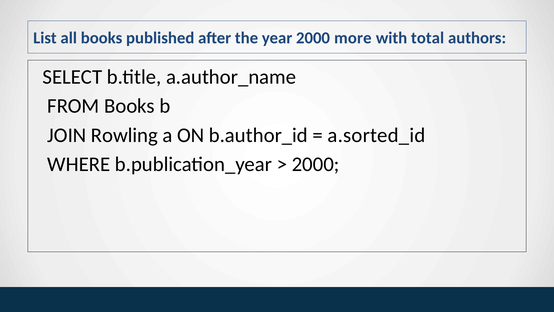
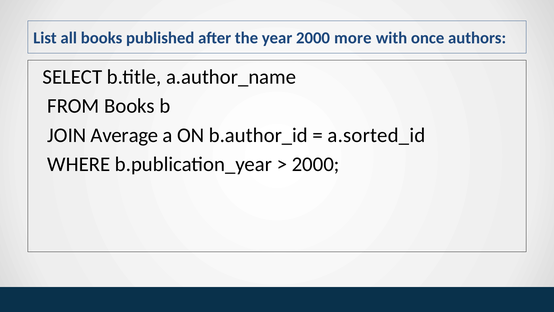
total: total -> once
Rowling: Rowling -> Average
